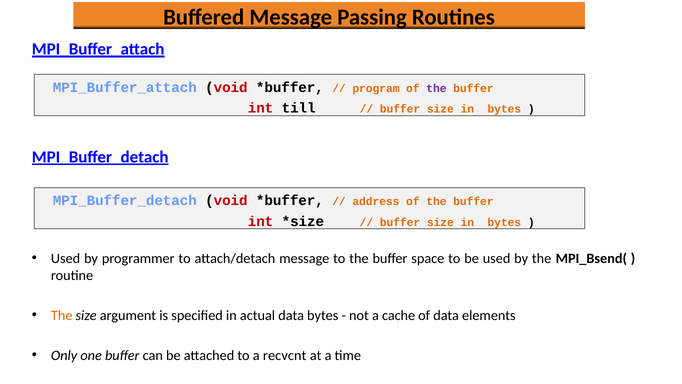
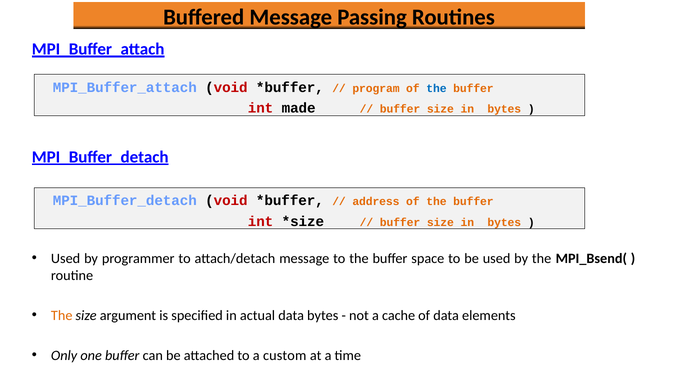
the at (436, 88) colour: purple -> blue
till: till -> made
recvcnt: recvcnt -> custom
